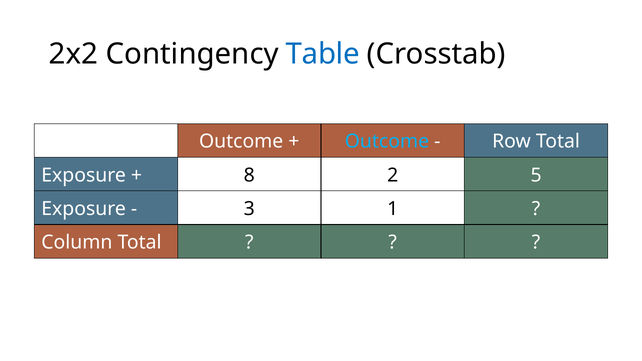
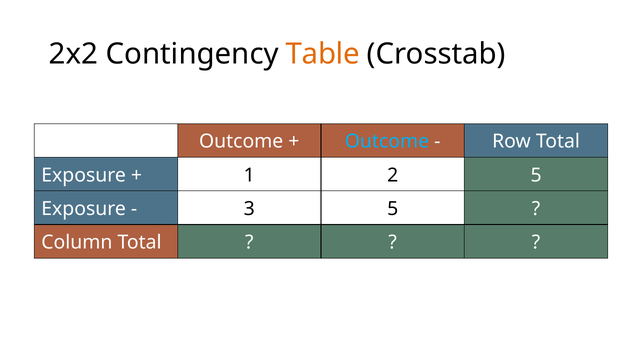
Table colour: blue -> orange
8: 8 -> 1
3 1: 1 -> 5
